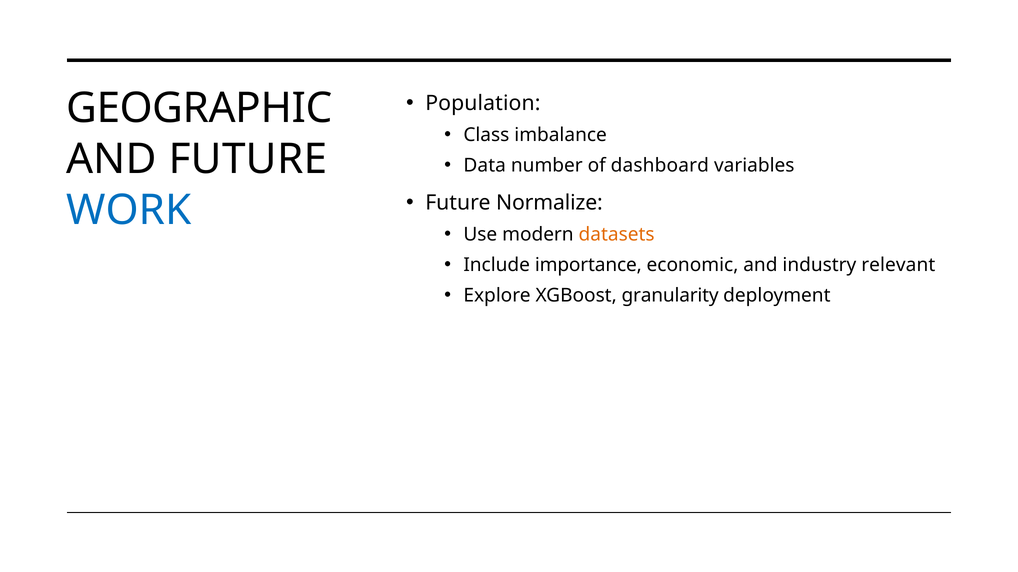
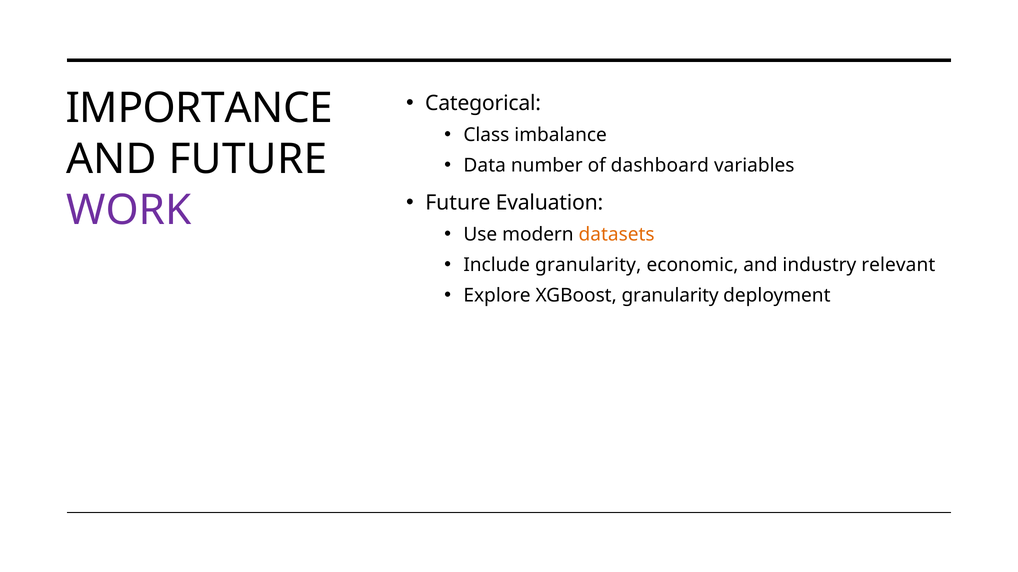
Population: Population -> Categorical
GEOGRAPHIC: GEOGRAPHIC -> IMPORTANCE
Normalize: Normalize -> Evaluation
WORK colour: blue -> purple
Include importance: importance -> granularity
